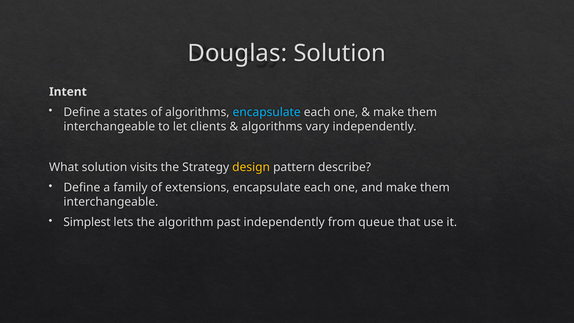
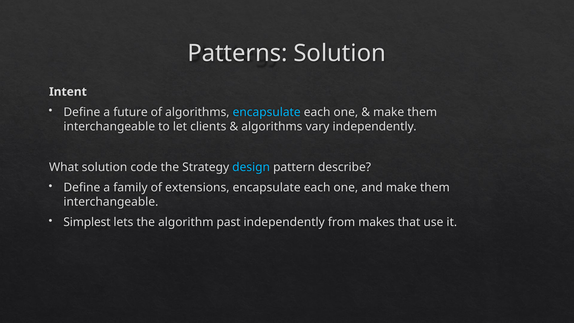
Douglas: Douglas -> Patterns
states: states -> future
visits: visits -> code
design colour: yellow -> light blue
queue: queue -> makes
